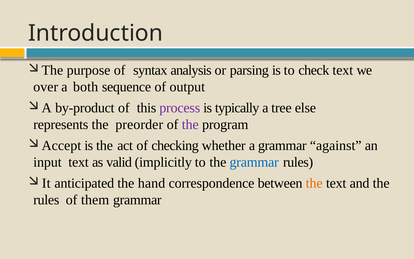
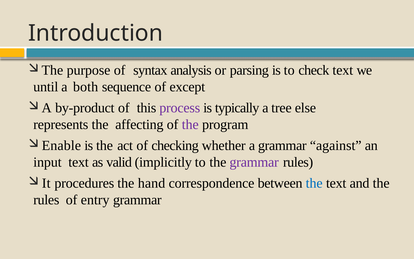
over: over -> until
output: output -> except
preorder: preorder -> affecting
Accept: Accept -> Enable
grammar at (254, 162) colour: blue -> purple
anticipated: anticipated -> procedures
the at (314, 183) colour: orange -> blue
them: them -> entry
